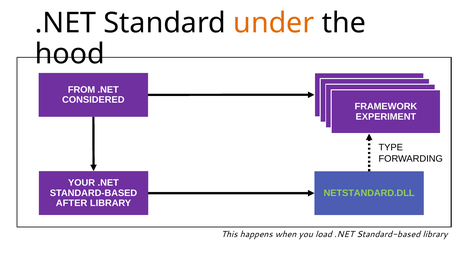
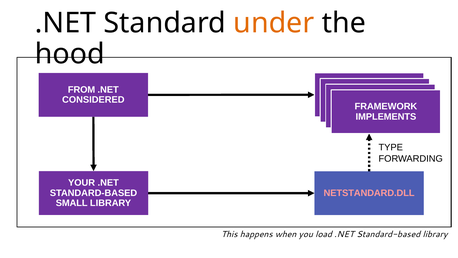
EXPERIMENT: EXPERIMENT -> IMPLEMENTS
NETSTANDARD.DLL colour: light green -> pink
AFTER: AFTER -> SMALL
